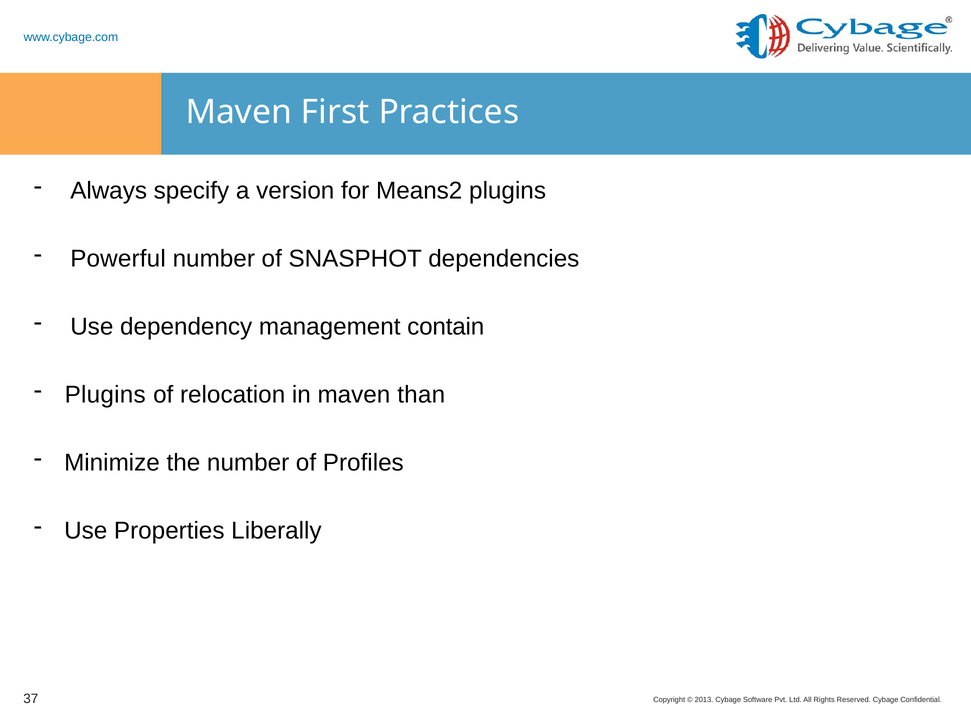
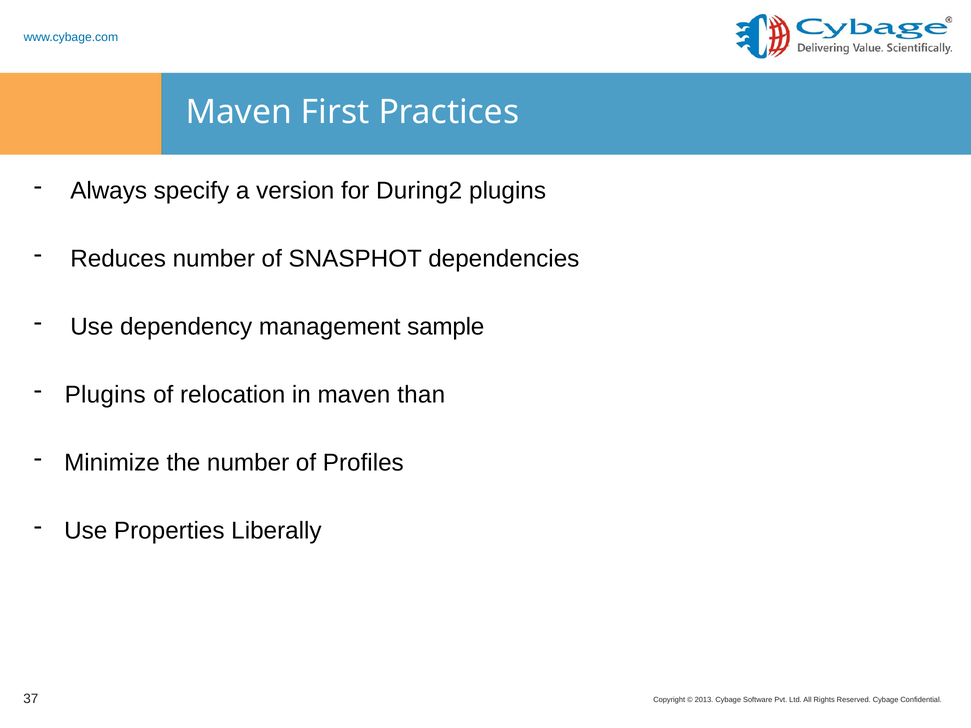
Means2: Means2 -> During2
Powerful: Powerful -> Reduces
contain: contain -> sample
